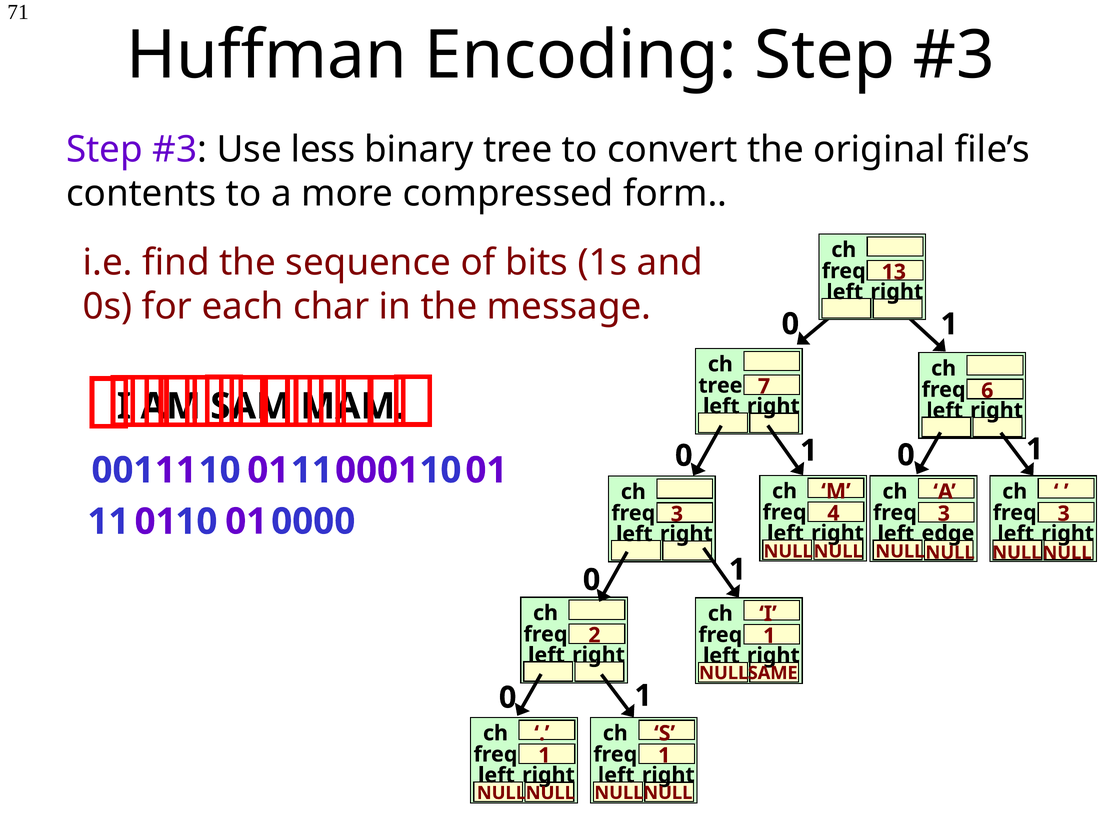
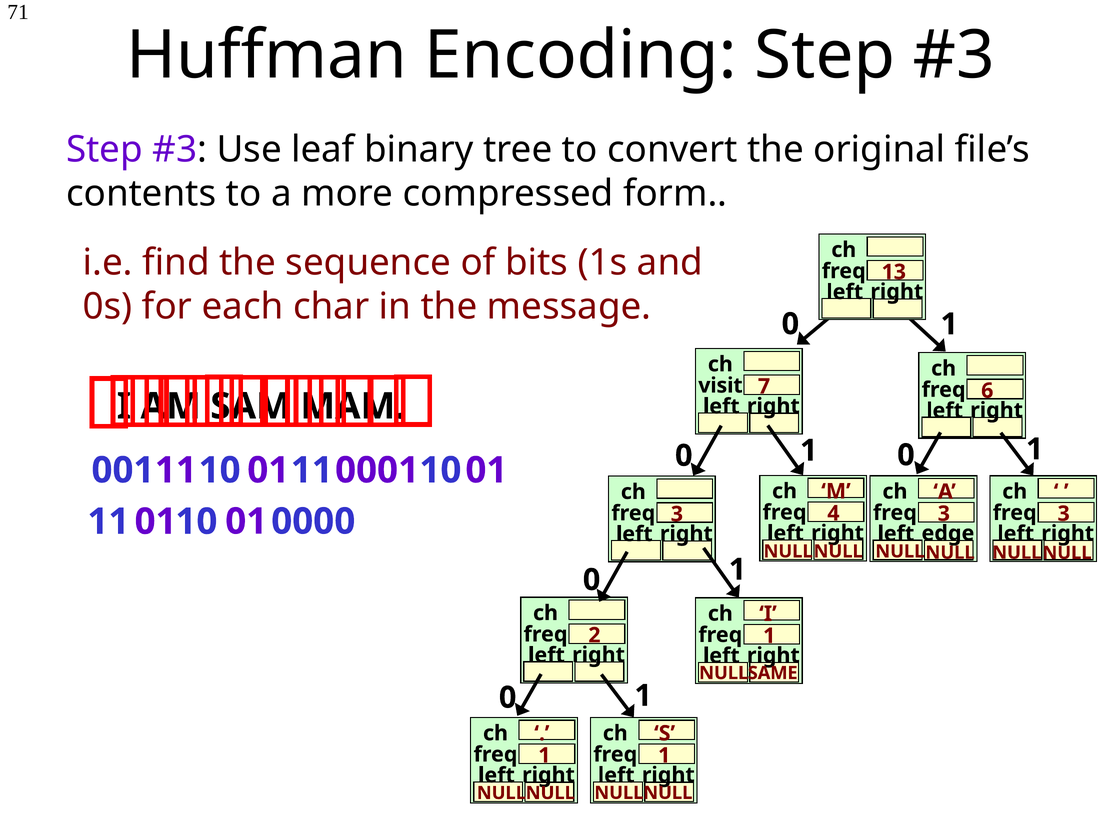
less: less -> leaf
tree at (720, 386): tree -> visit
